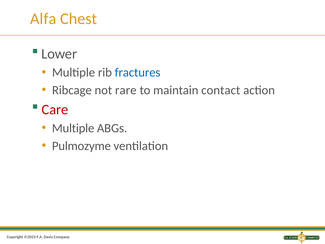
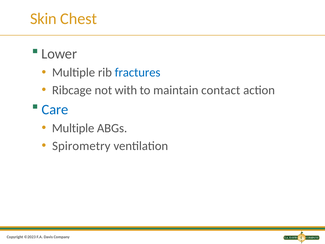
Alfa: Alfa -> Skin
rare: rare -> with
Care colour: red -> blue
Pulmozyme: Pulmozyme -> Spirometry
